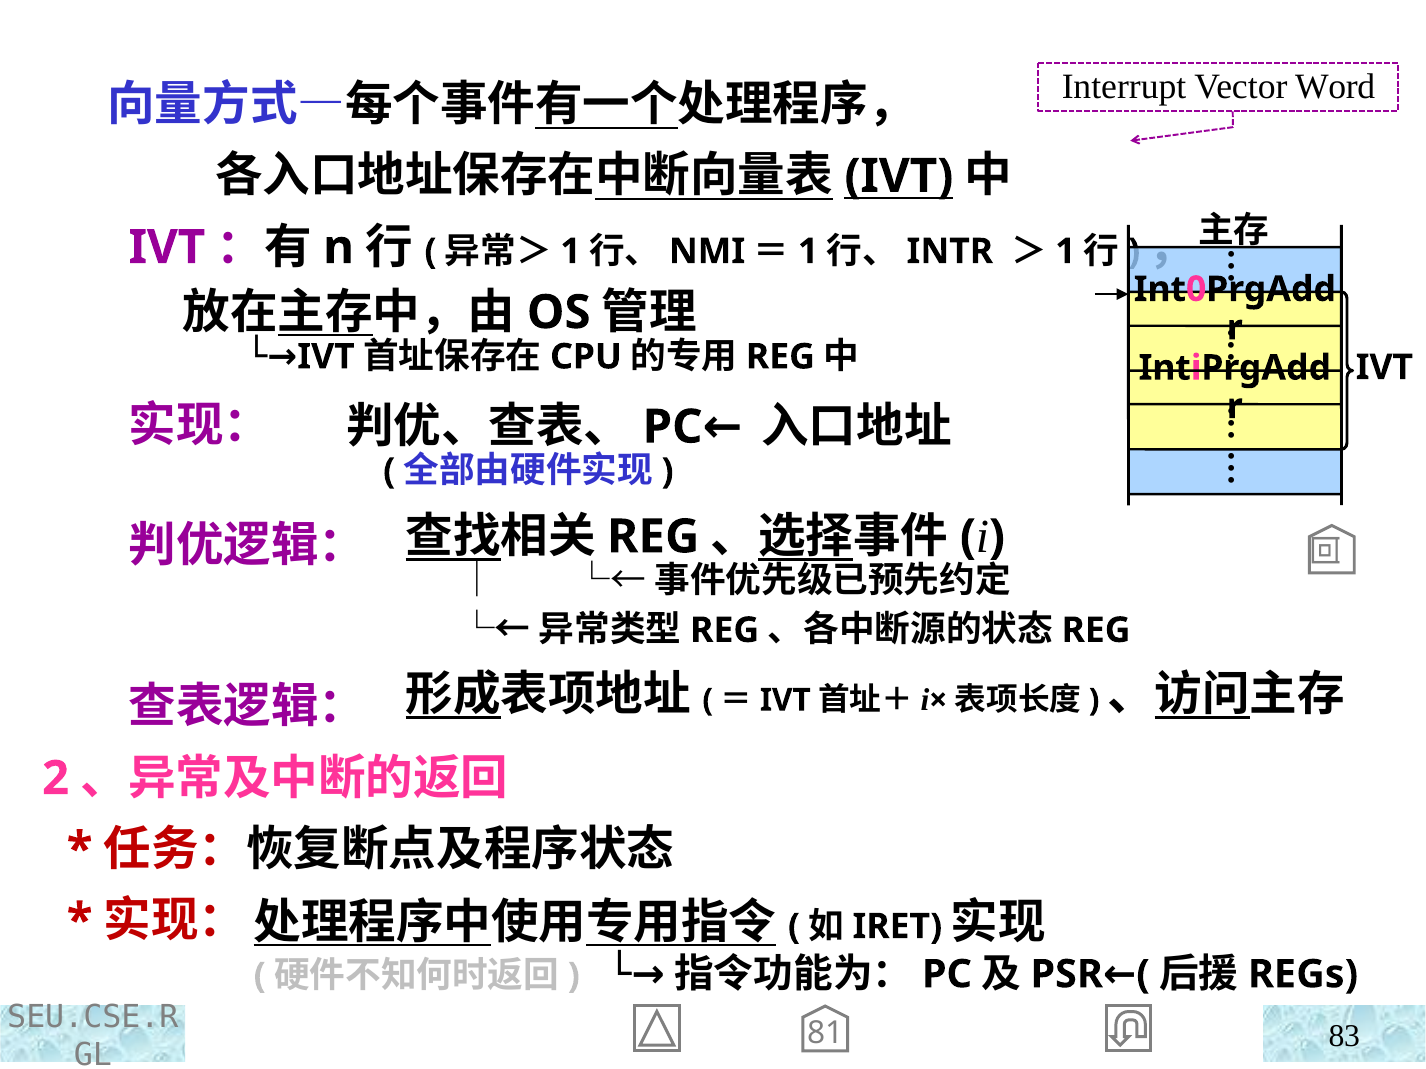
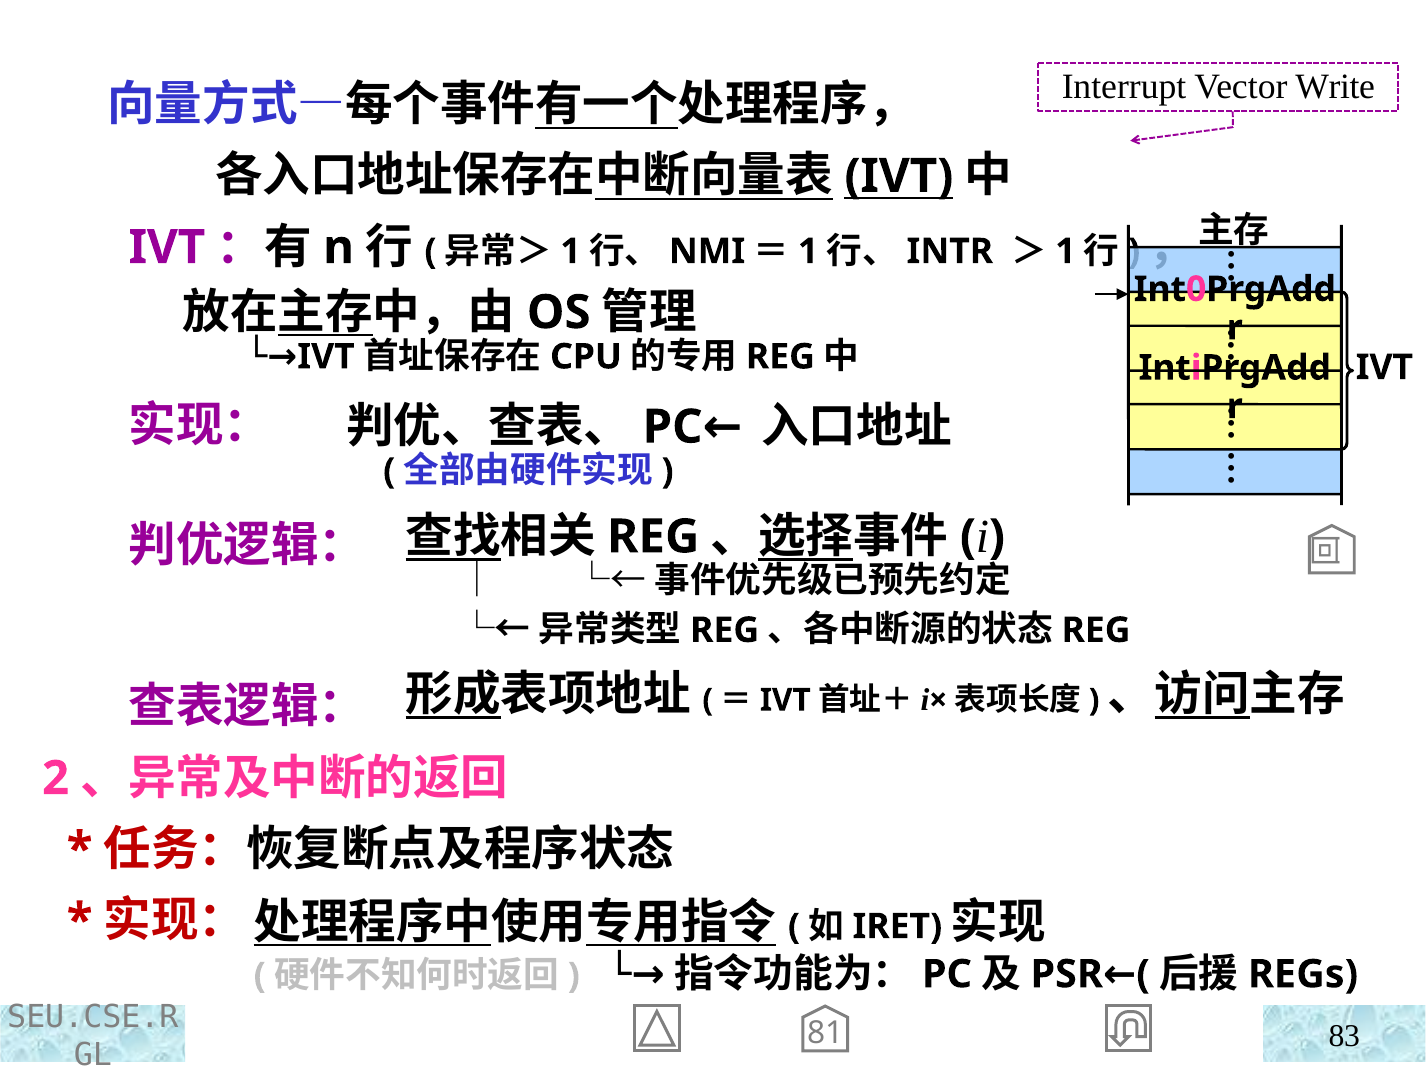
Word: Word -> Write
